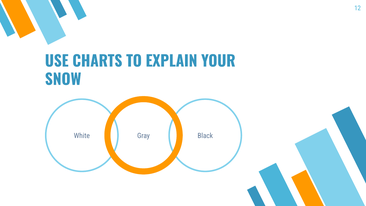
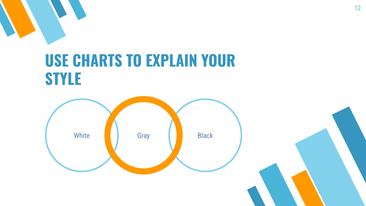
SNOW: SNOW -> STYLE
